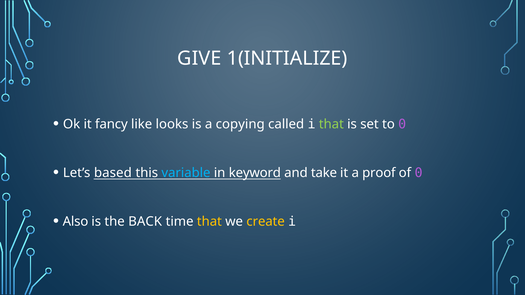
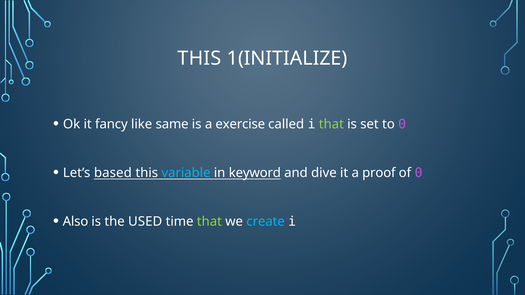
GIVE at (199, 58): GIVE -> THIS
looks: looks -> same
copying: copying -> exercise
take: take -> dive
BACK: BACK -> USED
that at (209, 222) colour: yellow -> light green
create colour: yellow -> light blue
